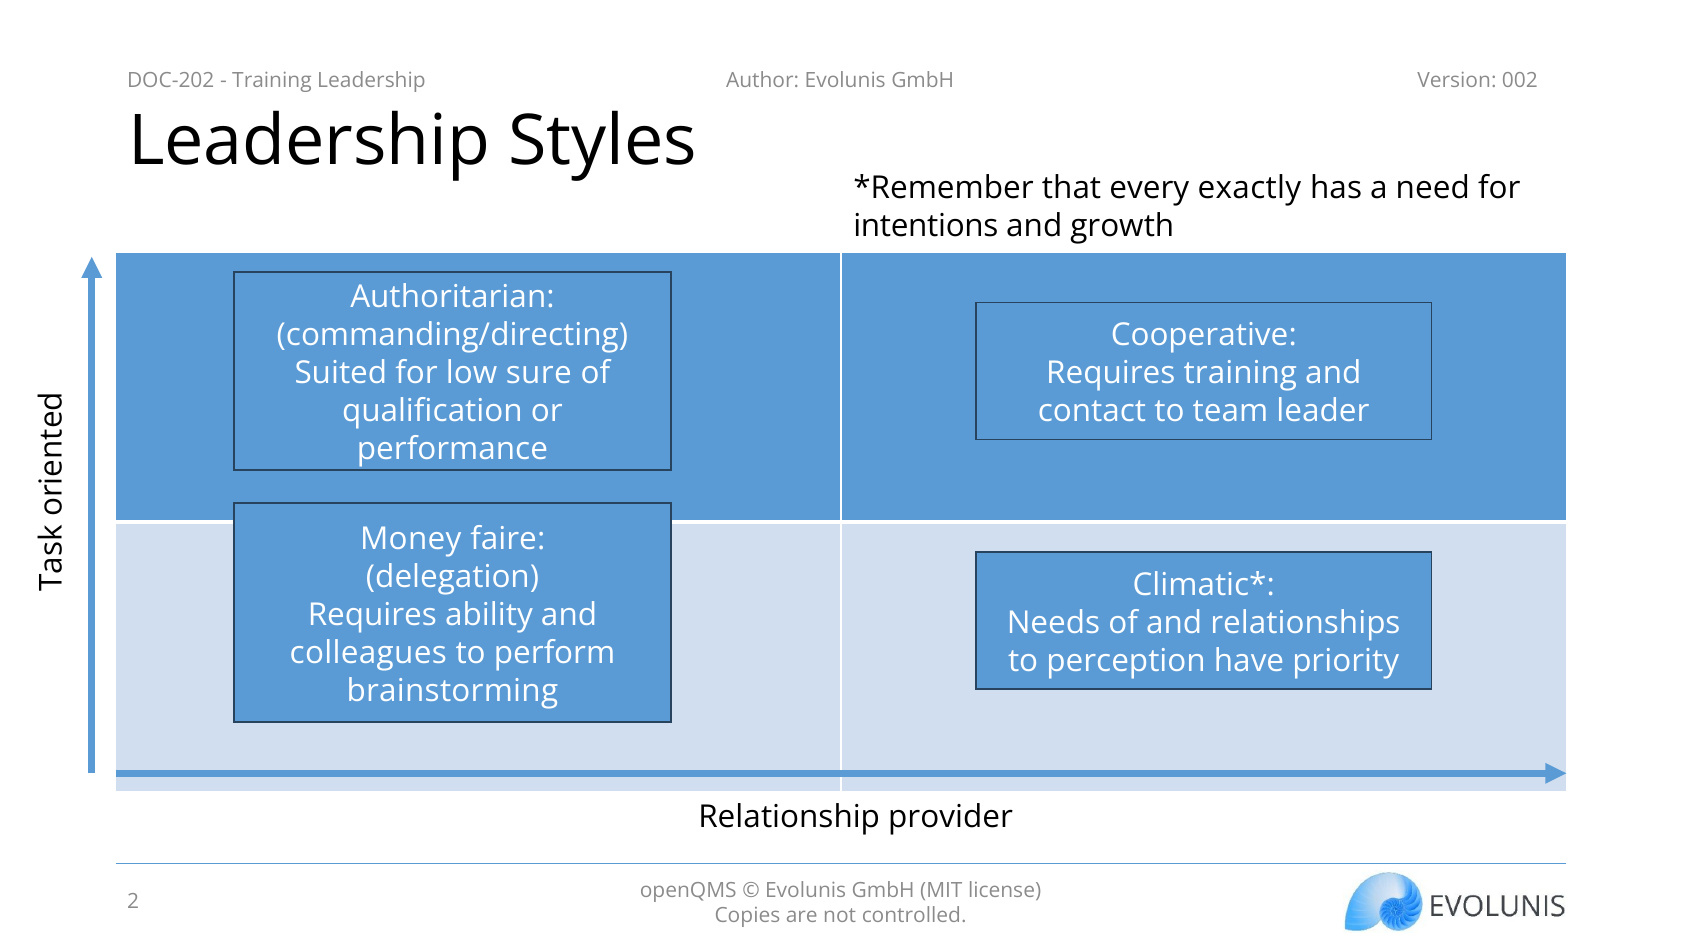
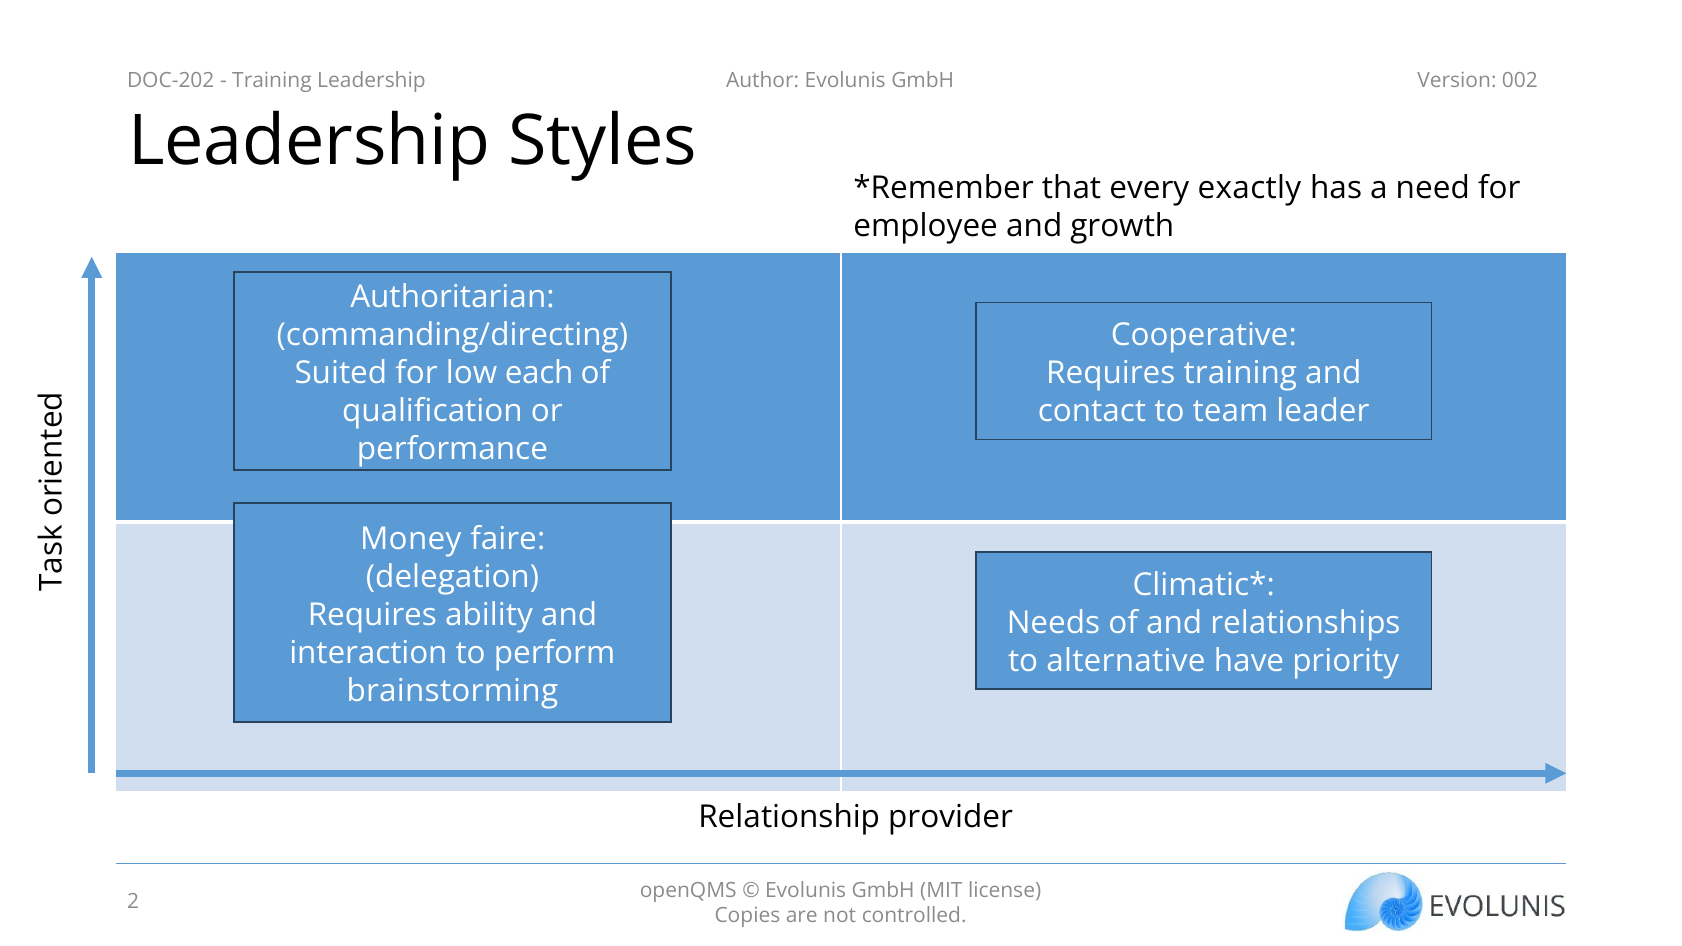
intentions: intentions -> employee
sure: sure -> each
colleagues: colleagues -> interaction
perception: perception -> alternative
